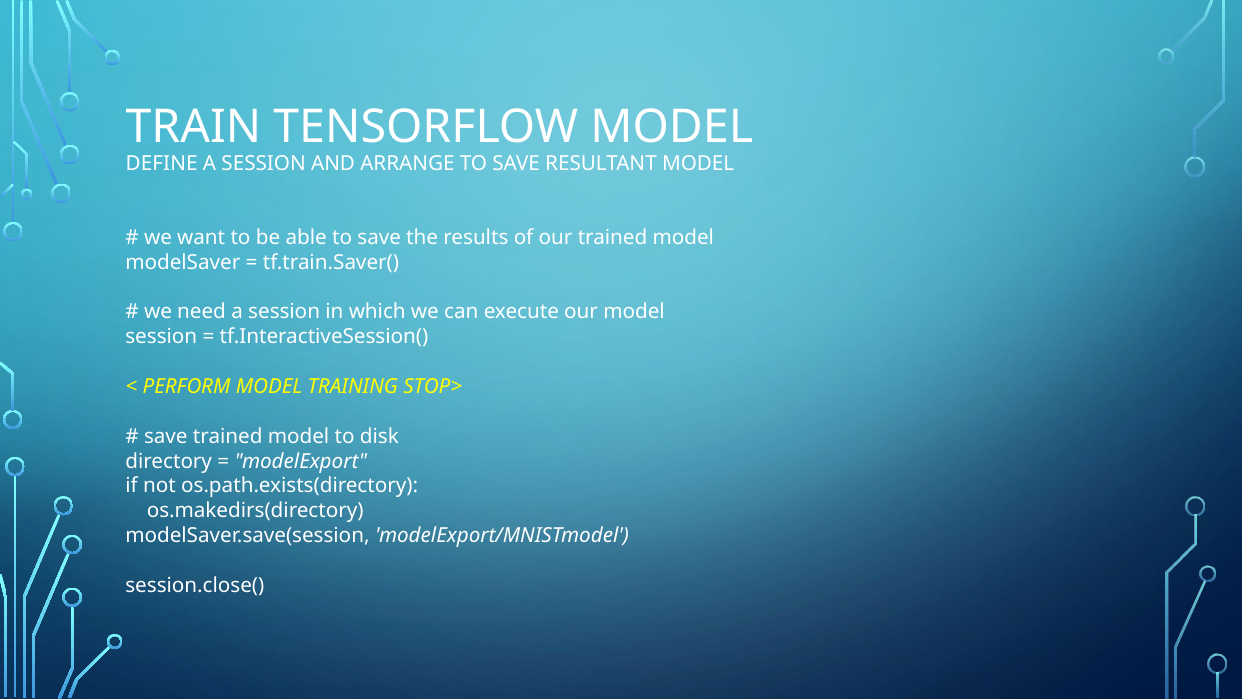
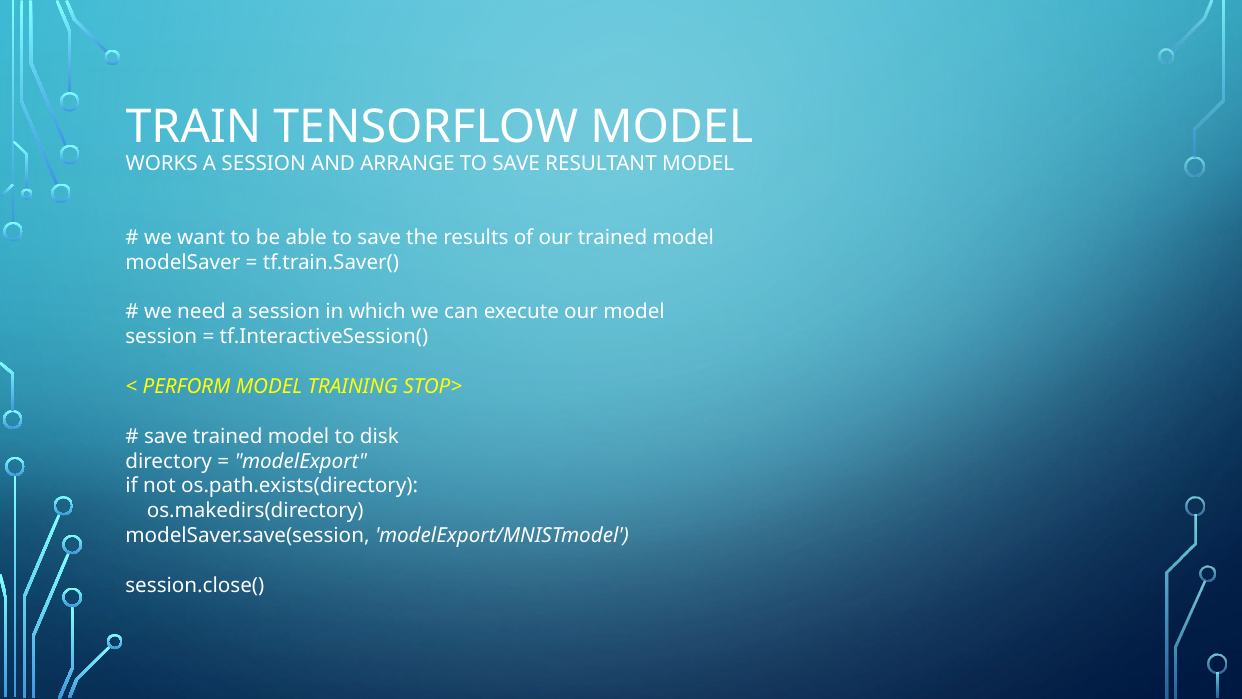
DEFINE: DEFINE -> WORKS
